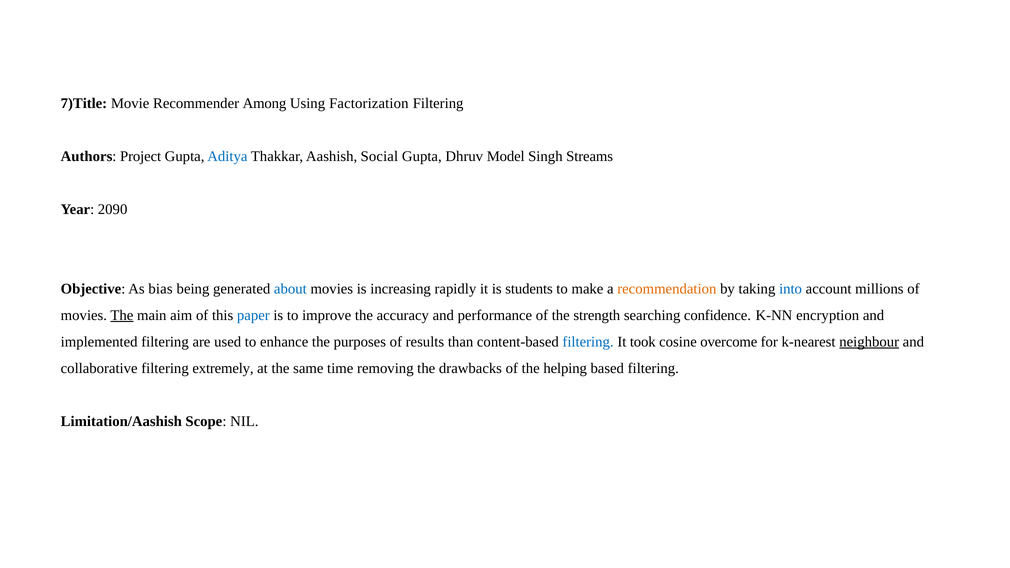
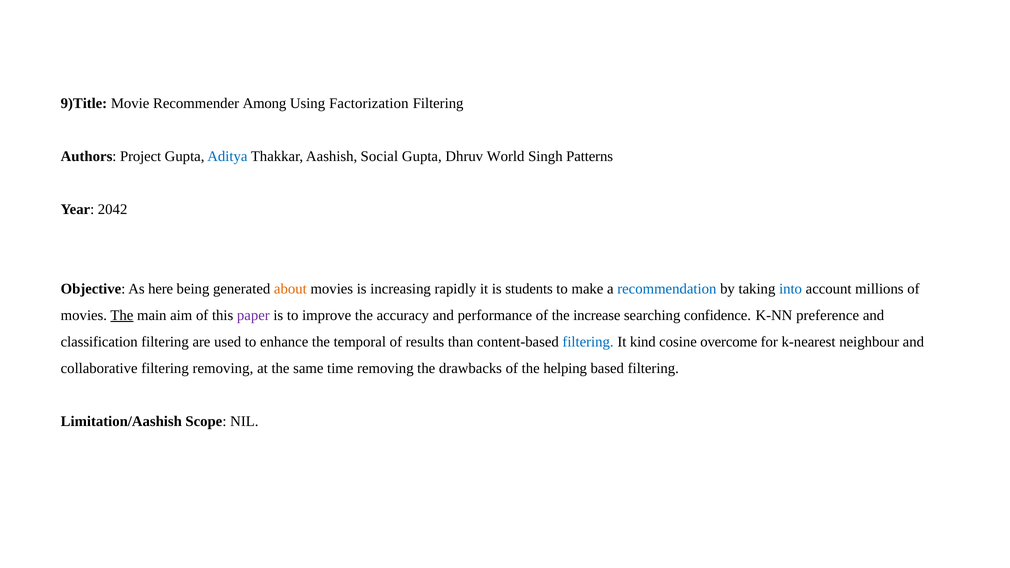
7)Title: 7)Title -> 9)Title
Model: Model -> World
Streams: Streams -> Patterns
2090: 2090 -> 2042
bias: bias -> here
about colour: blue -> orange
recommendation colour: orange -> blue
paper colour: blue -> purple
strength: strength -> increase
encryption: encryption -> preference
implemented: implemented -> classification
purposes: purposes -> temporal
took: took -> kind
neighbour underline: present -> none
filtering extremely: extremely -> removing
